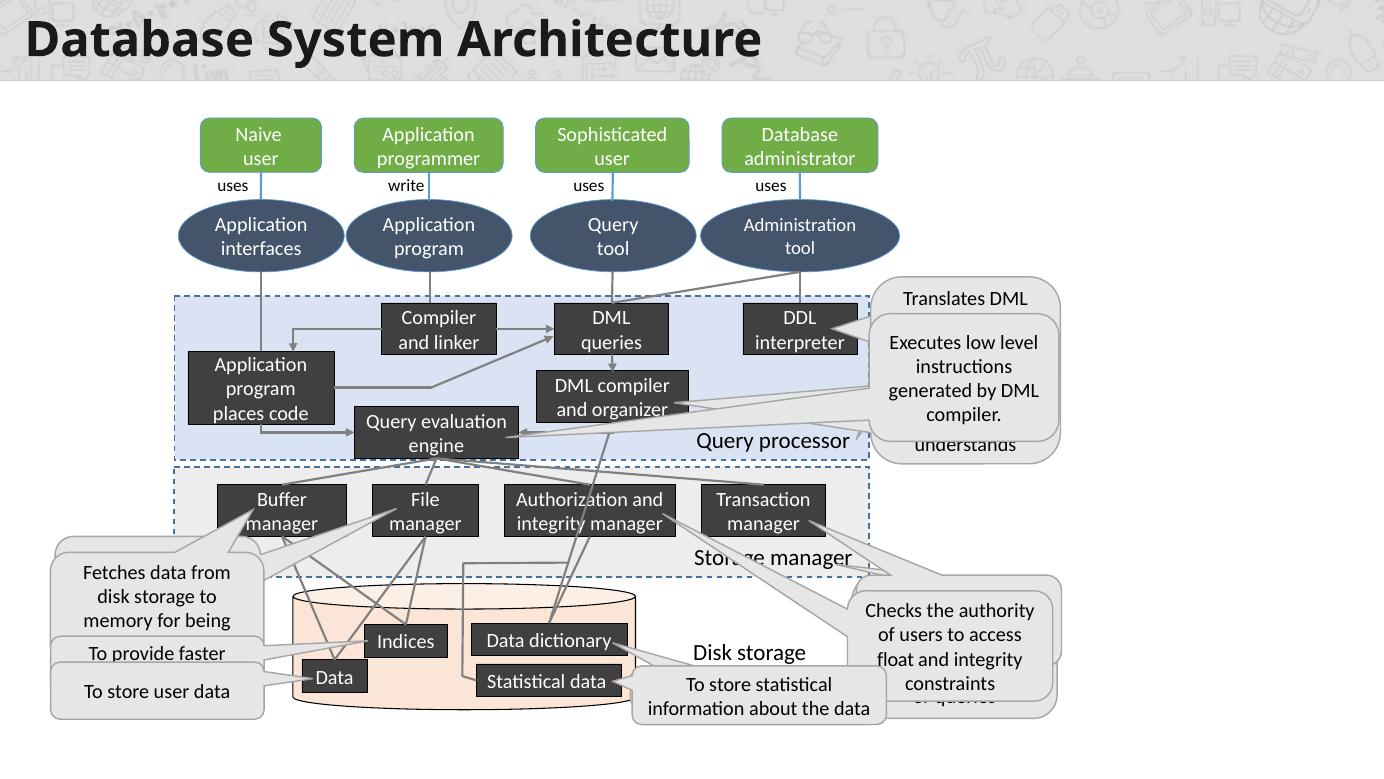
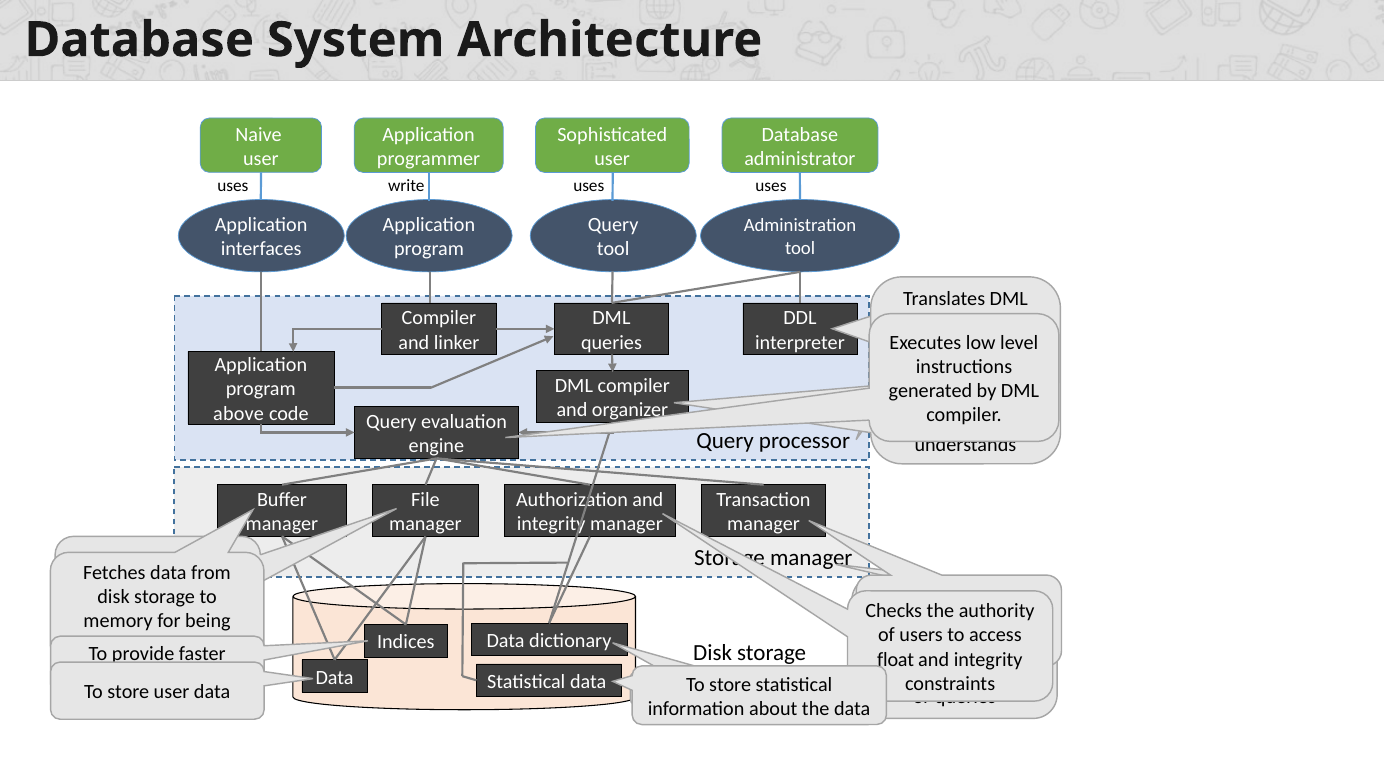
places: places -> above
